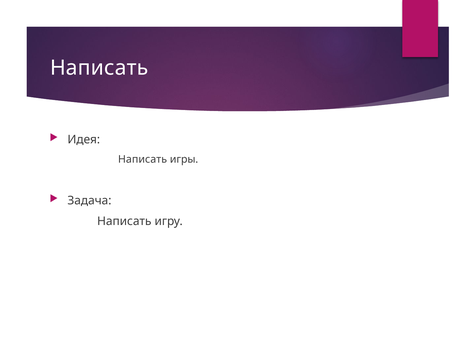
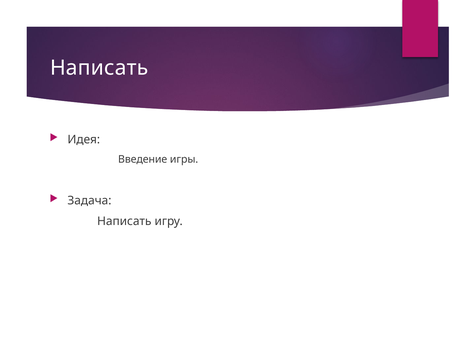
Написать at (143, 160): Написать -> Введение
